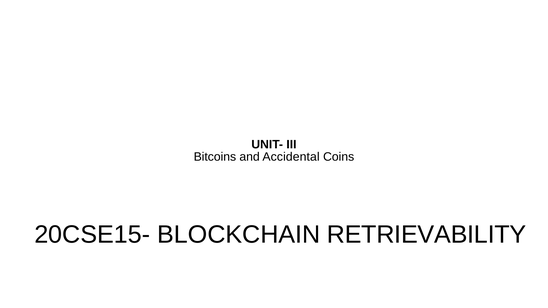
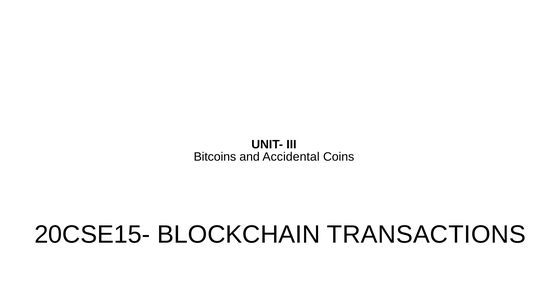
RETRIEVABILITY: RETRIEVABILITY -> TRANSACTIONS
